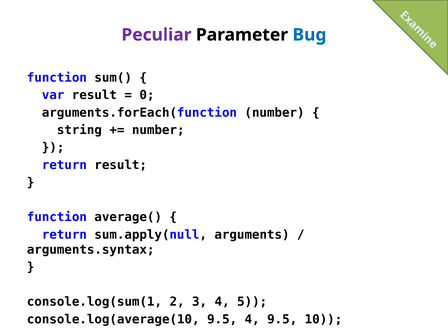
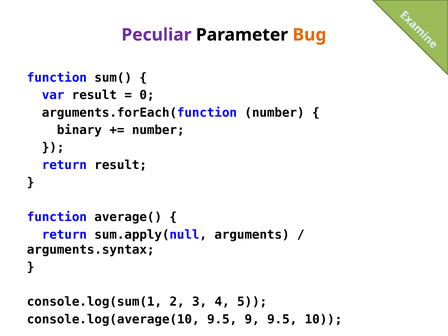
Bug colour: blue -> orange
string: string -> binary
9.5 4: 4 -> 9
